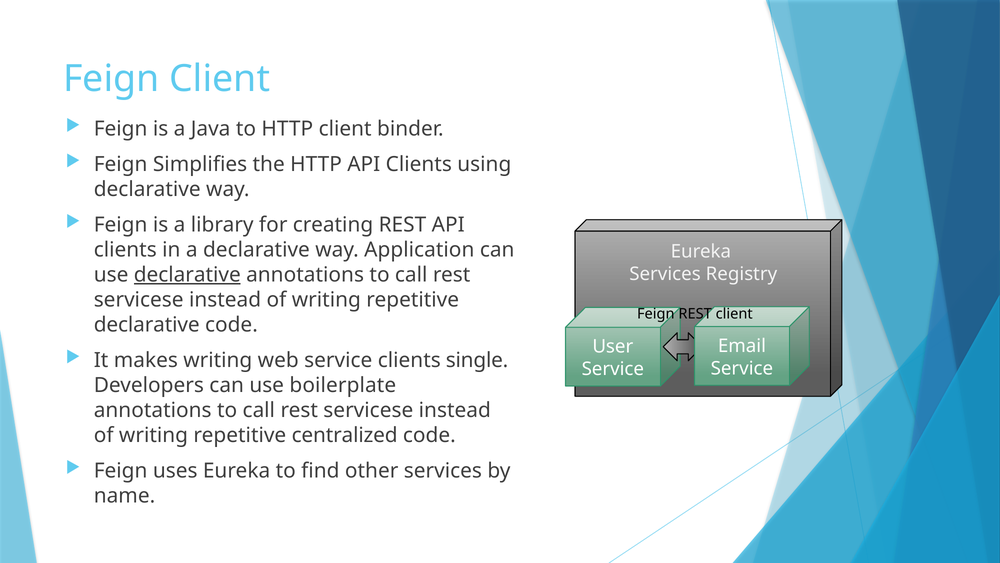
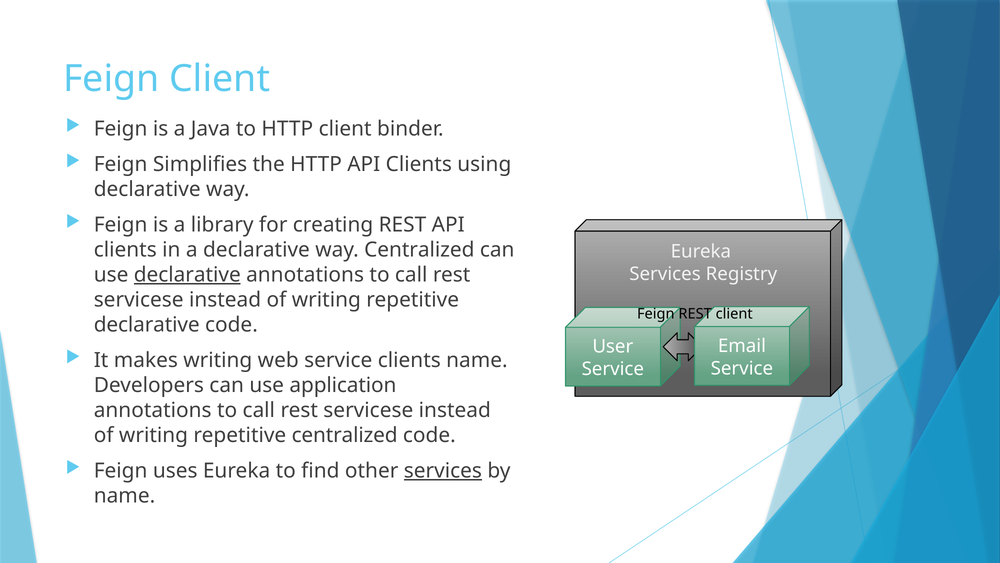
way Application: Application -> Centralized
clients single: single -> name
boilerplate: boilerplate -> application
services at (443, 470) underline: none -> present
